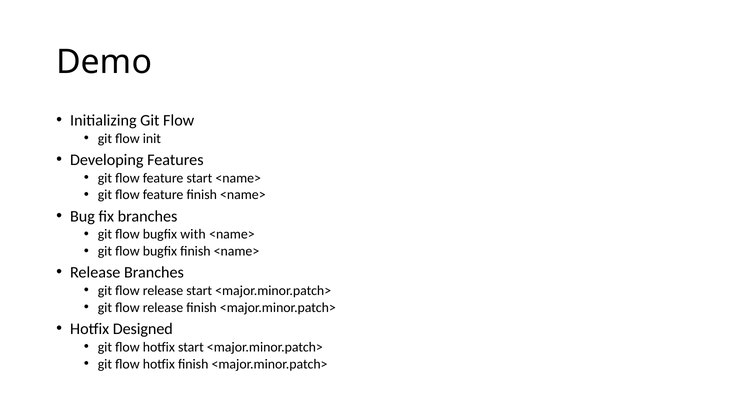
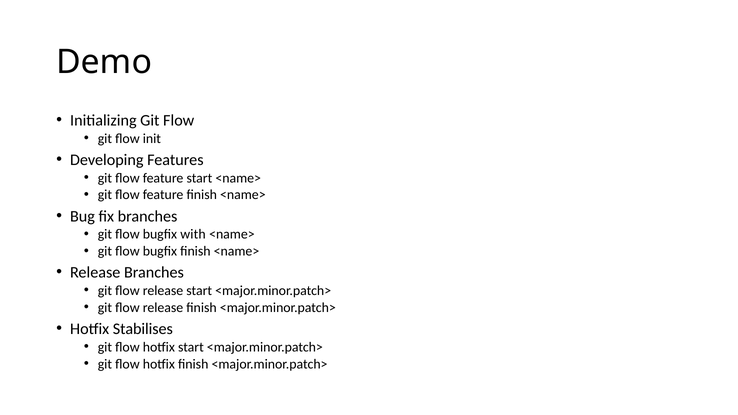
Designed: Designed -> Stabilises
